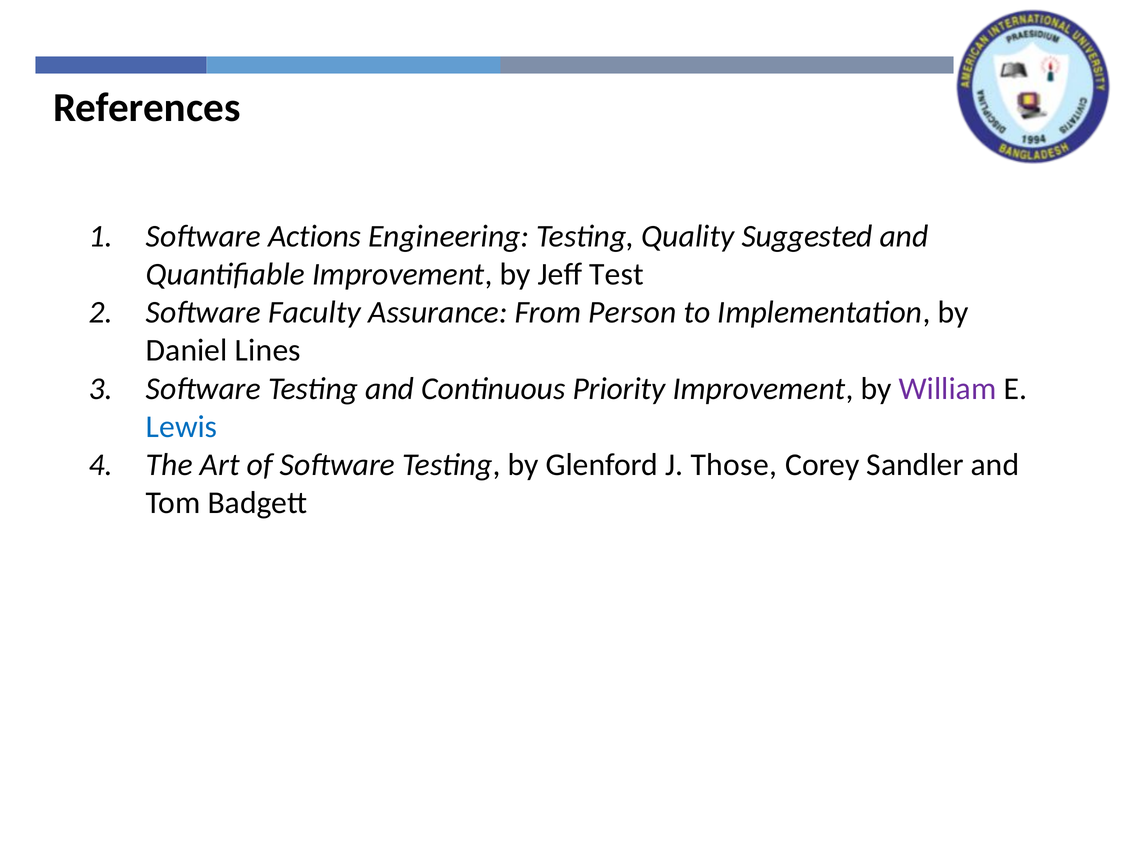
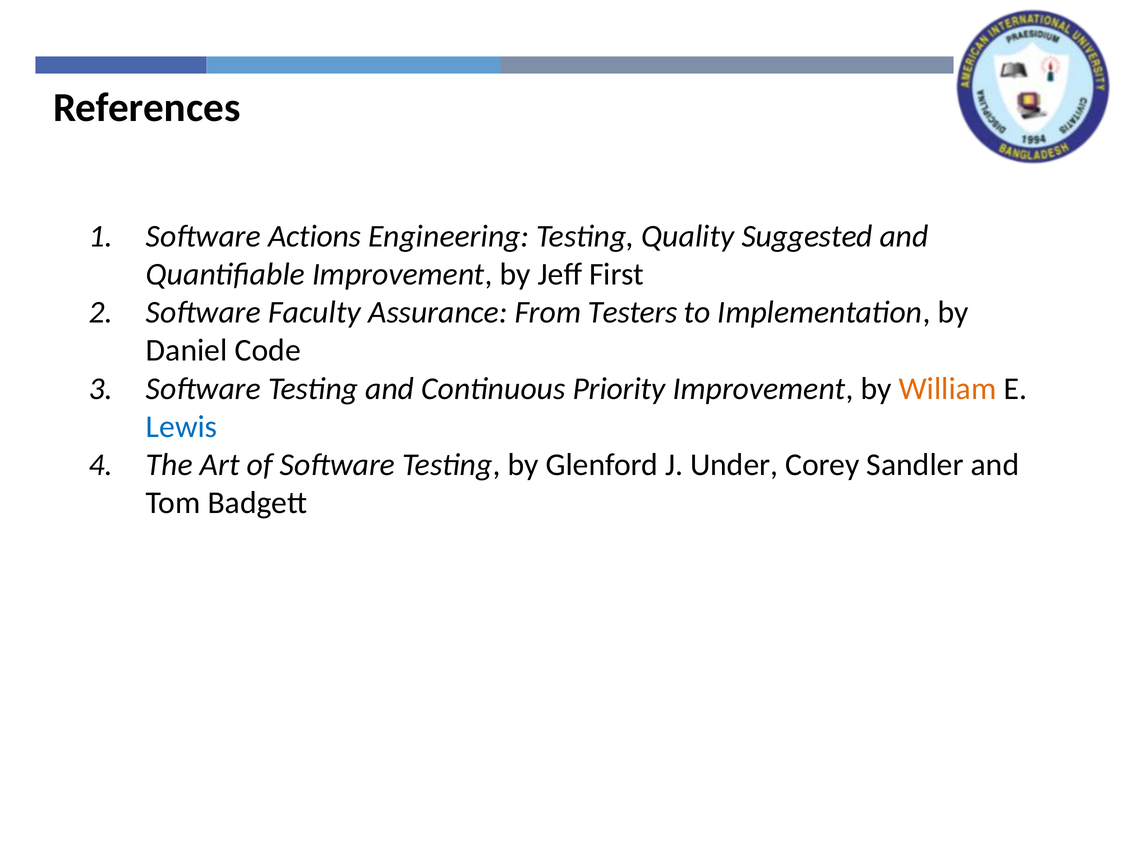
Test: Test -> First
Person: Person -> Testers
Lines: Lines -> Code
William colour: purple -> orange
Those: Those -> Under
